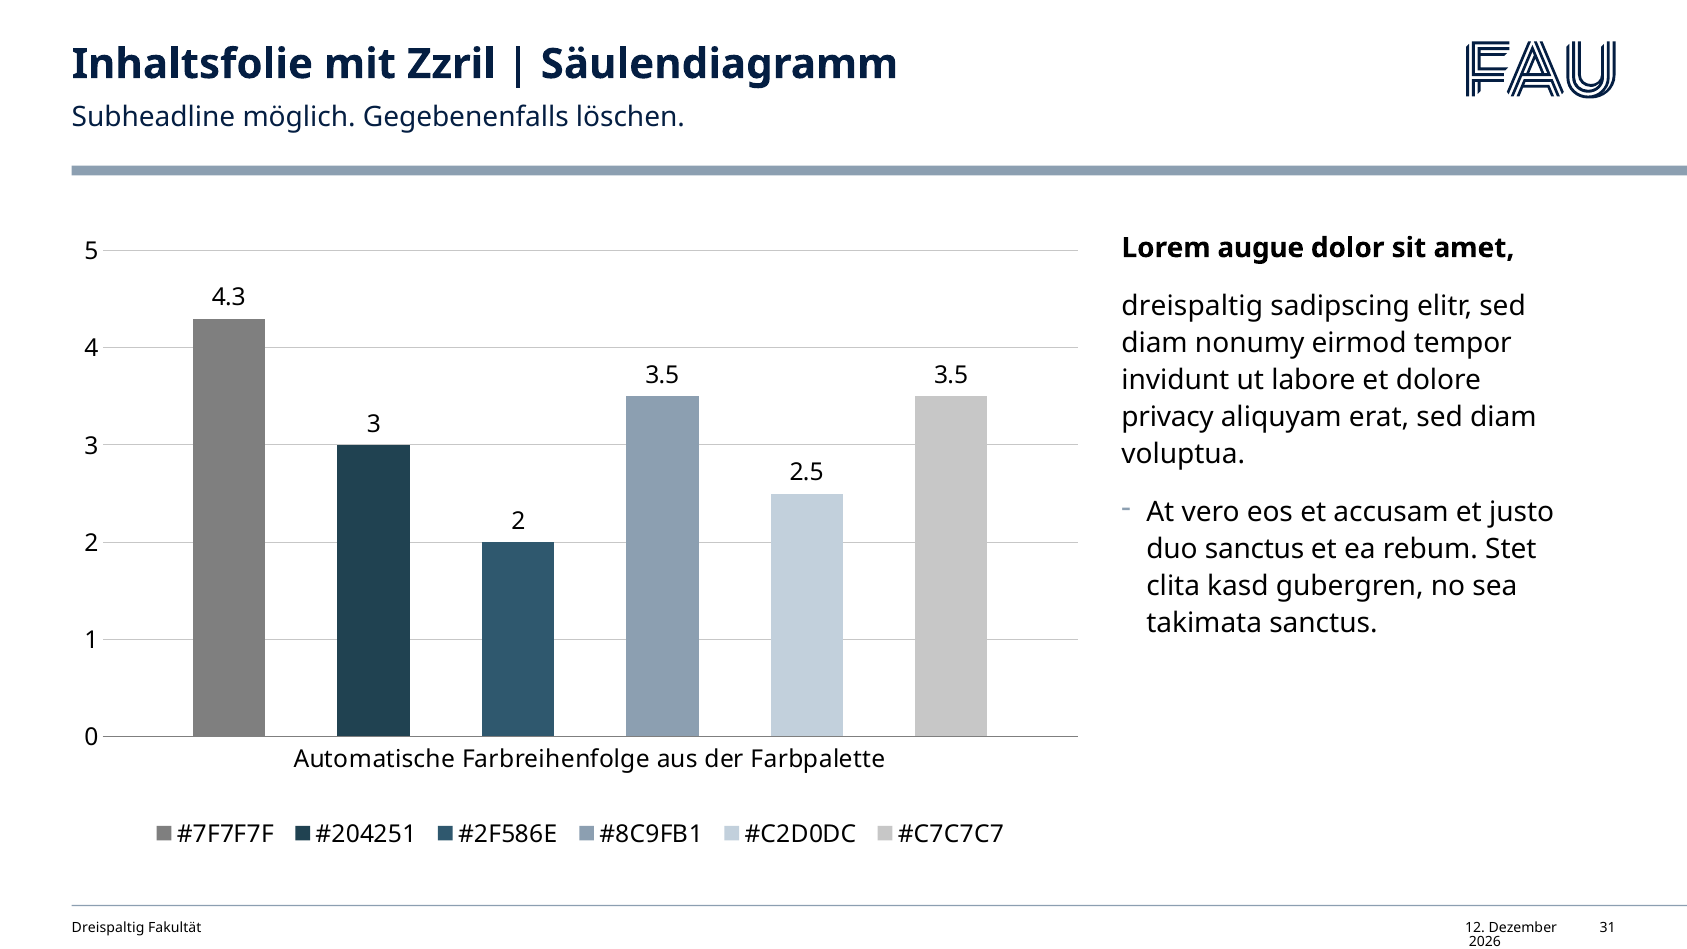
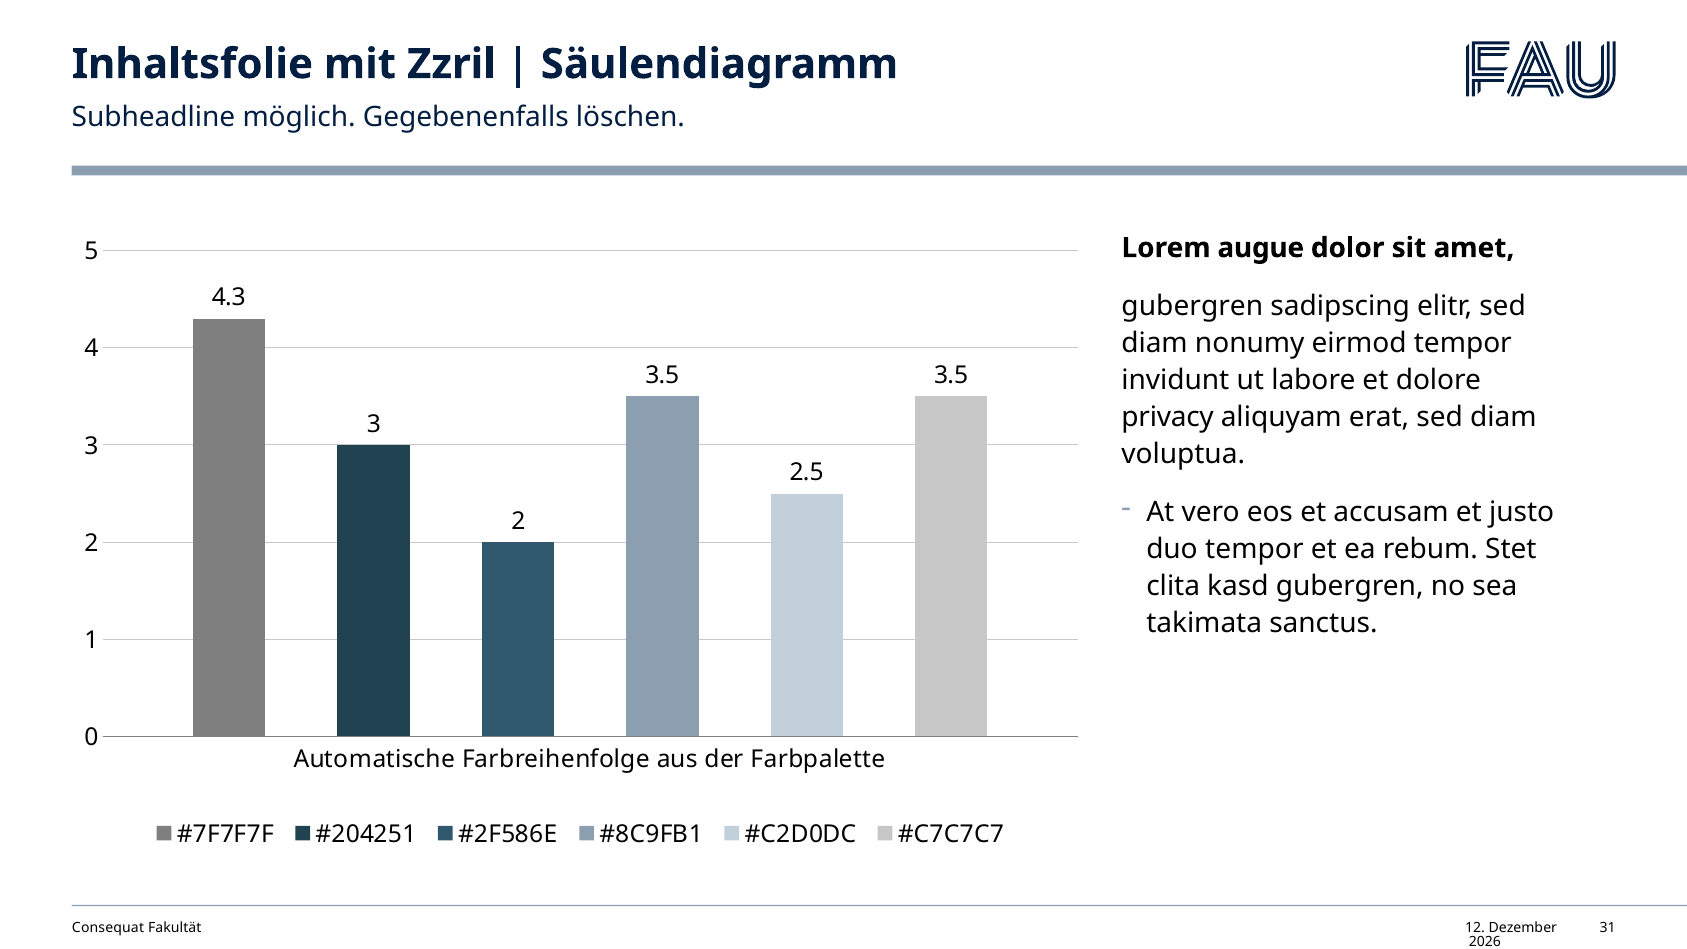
dreispaltig at (1192, 306): dreispaltig -> gubergren
duo sanctus: sanctus -> tempor
Dreispaltig at (108, 927): Dreispaltig -> Consequat
